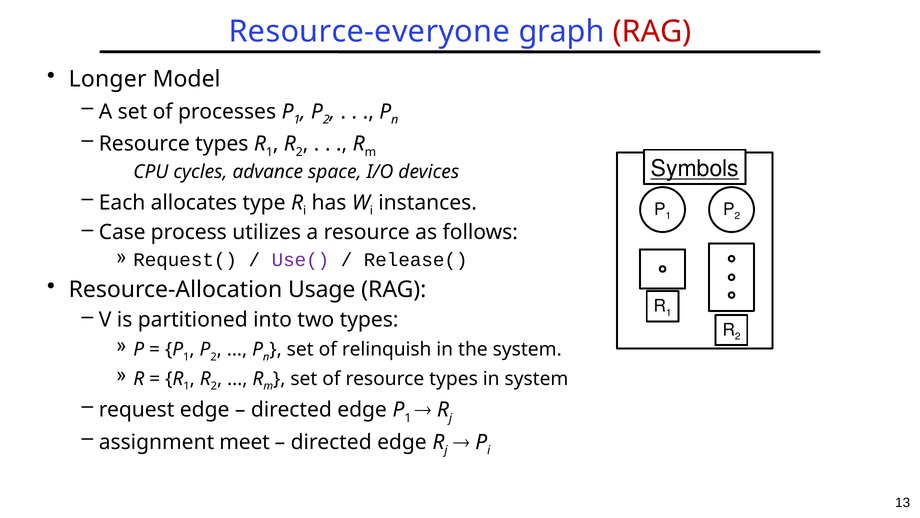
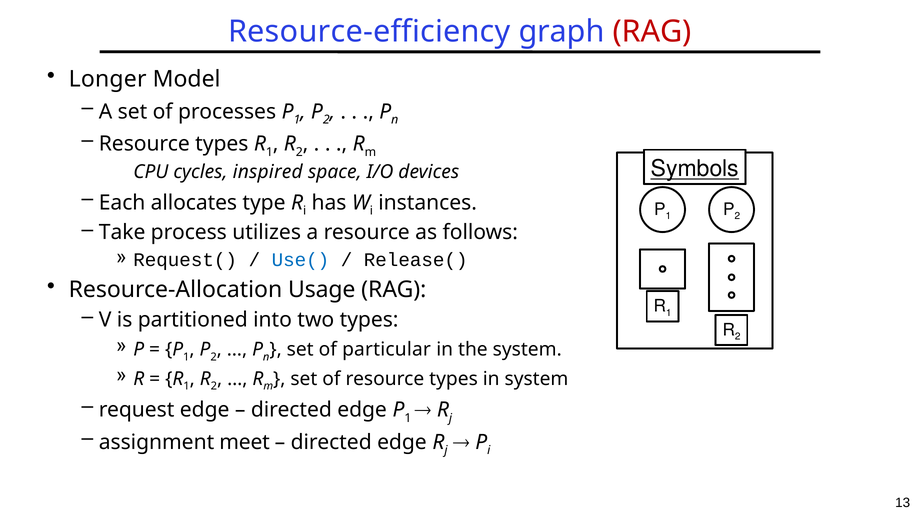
Resource-everyone: Resource-everyone -> Resource-efficiency
advance: advance -> inspired
Case: Case -> Take
Use( colour: purple -> blue
relinquish: relinquish -> particular
